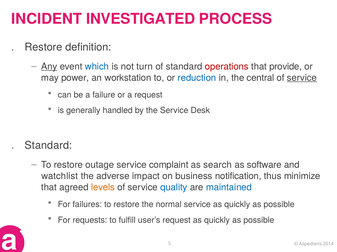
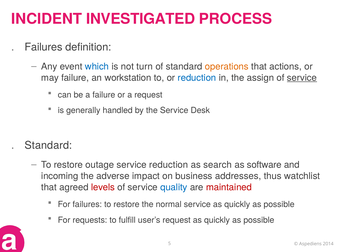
Restore at (43, 47): Restore -> Failures
Any underline: present -> none
operations colour: red -> orange
provide: provide -> actions
may power: power -> failure
central: central -> assign
service complaint: complaint -> reduction
watchlist: watchlist -> incoming
notification: notification -> addresses
minimize: minimize -> watchlist
levels colour: orange -> red
maintained colour: blue -> red
